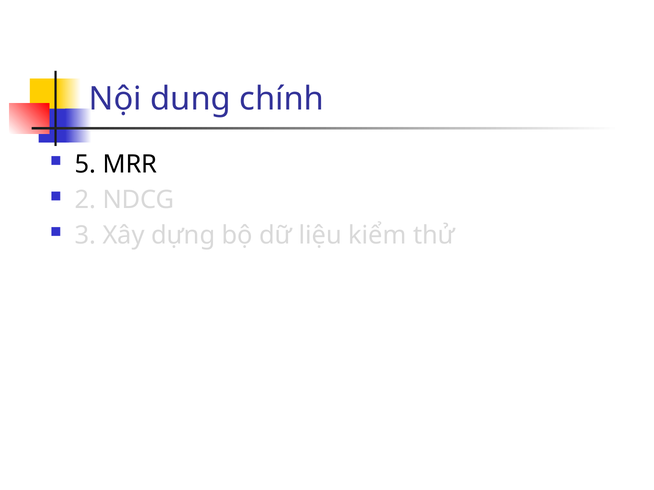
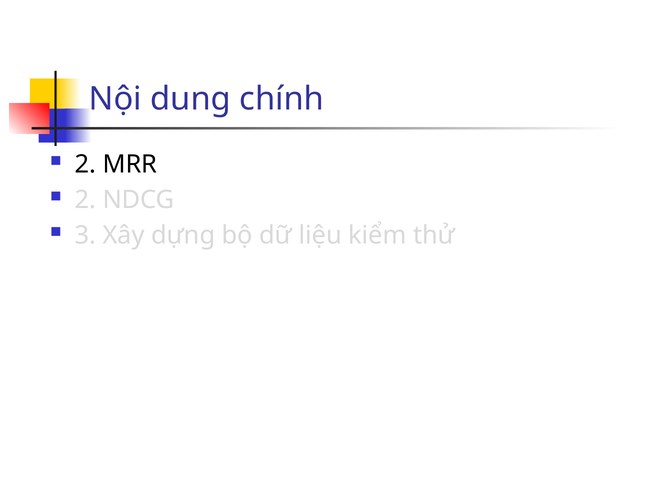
5 at (85, 165): 5 -> 2
